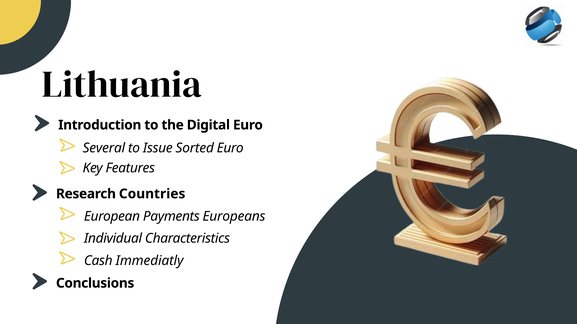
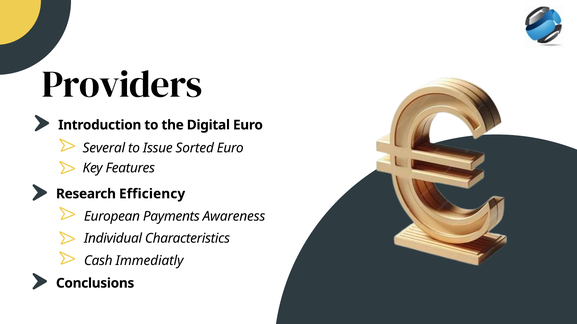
Lithuania: Lithuania -> Providers
Countries: Countries -> Efficiency
Europeans: Europeans -> Awareness
